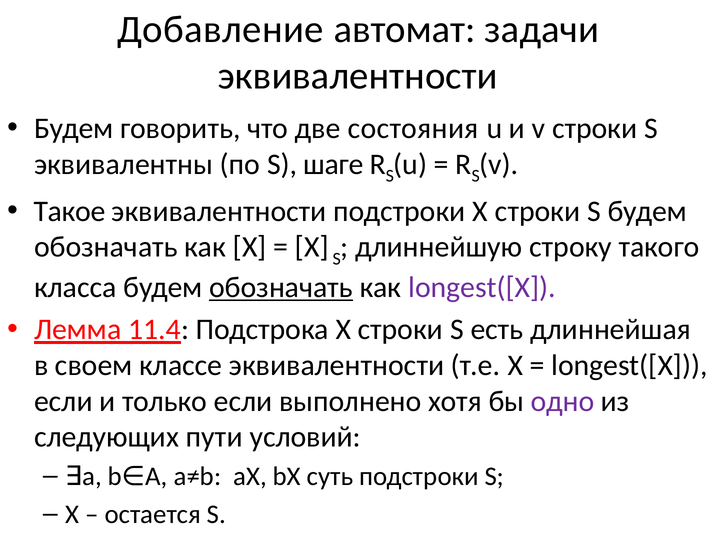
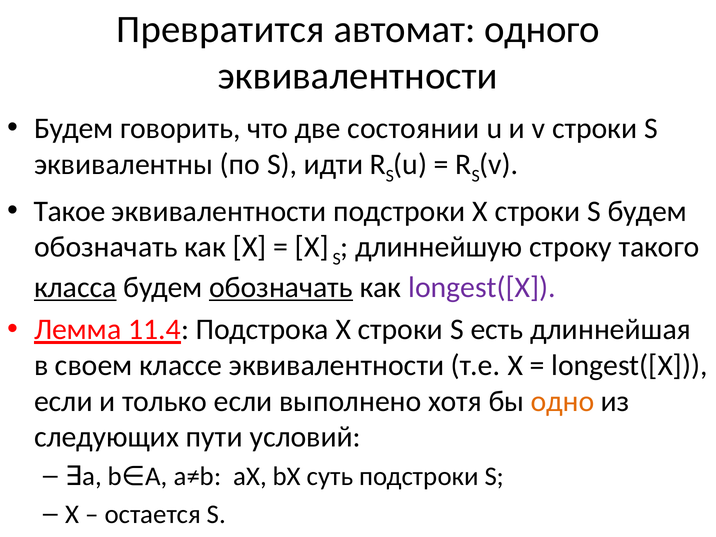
Добавление: Добавление -> Превратится
задачи: задачи -> одного
состояния: состояния -> состоянии
шаге: шаге -> идти
класса underline: none -> present
одно colour: purple -> orange
